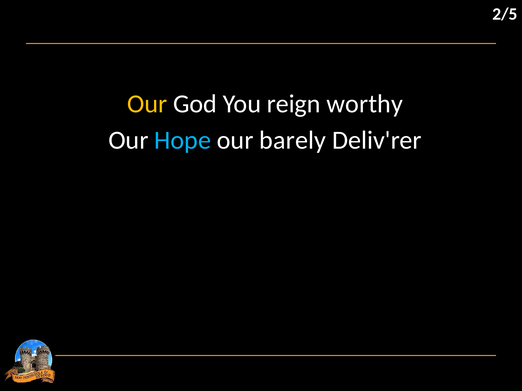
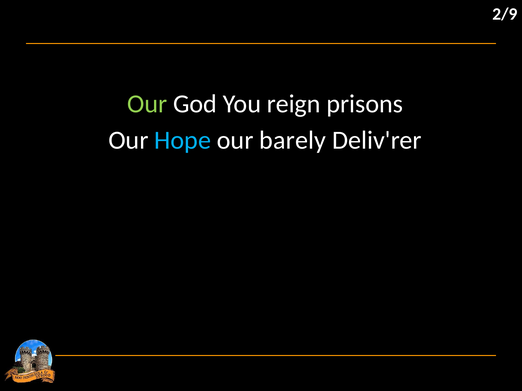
2/5: 2/5 -> 2/9
Our at (147, 104) colour: yellow -> light green
worthy: worthy -> prisons
